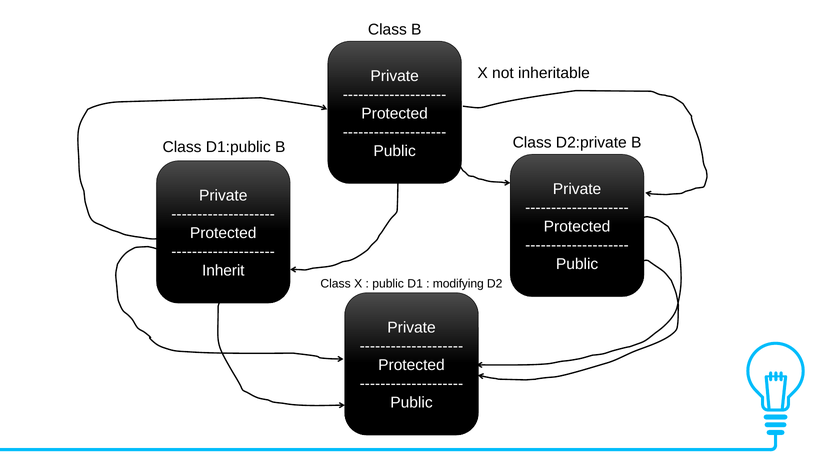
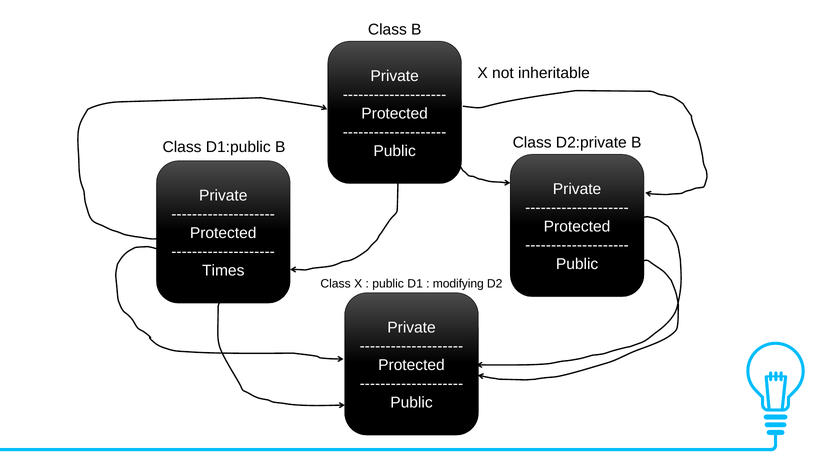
Inherit: Inherit -> Times
